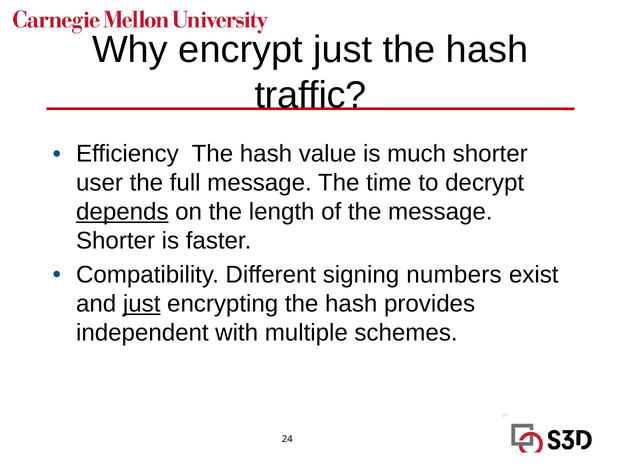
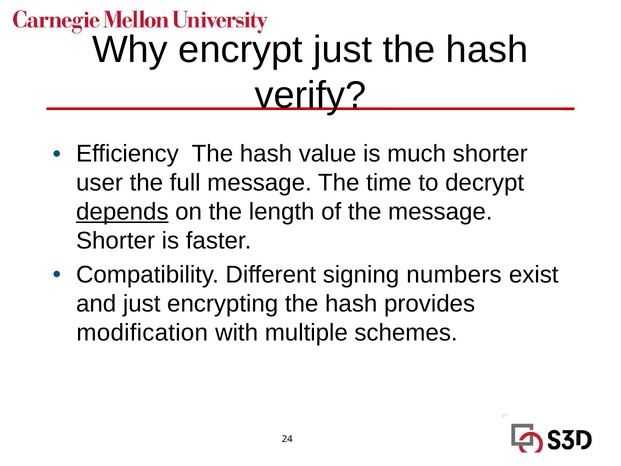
traffic: traffic -> verify
just at (142, 304) underline: present -> none
independent: independent -> modification
